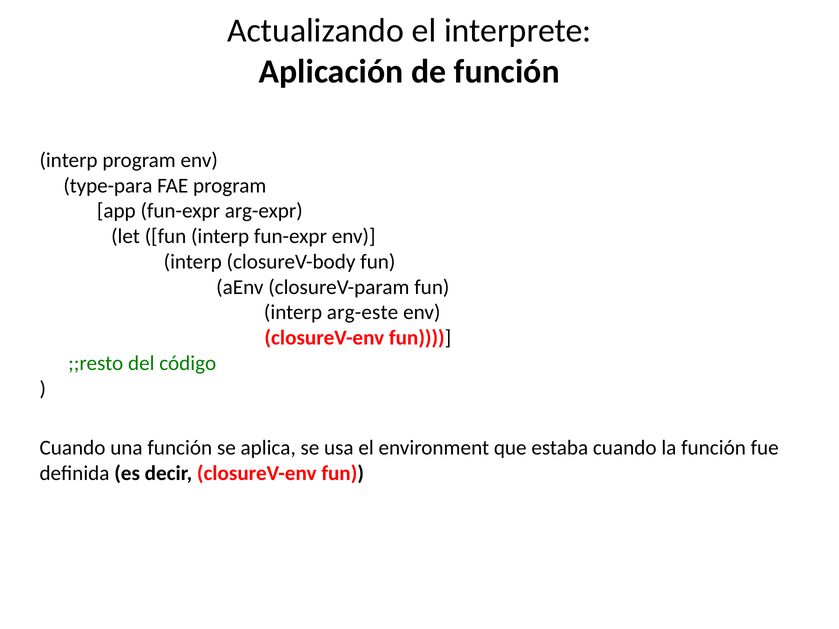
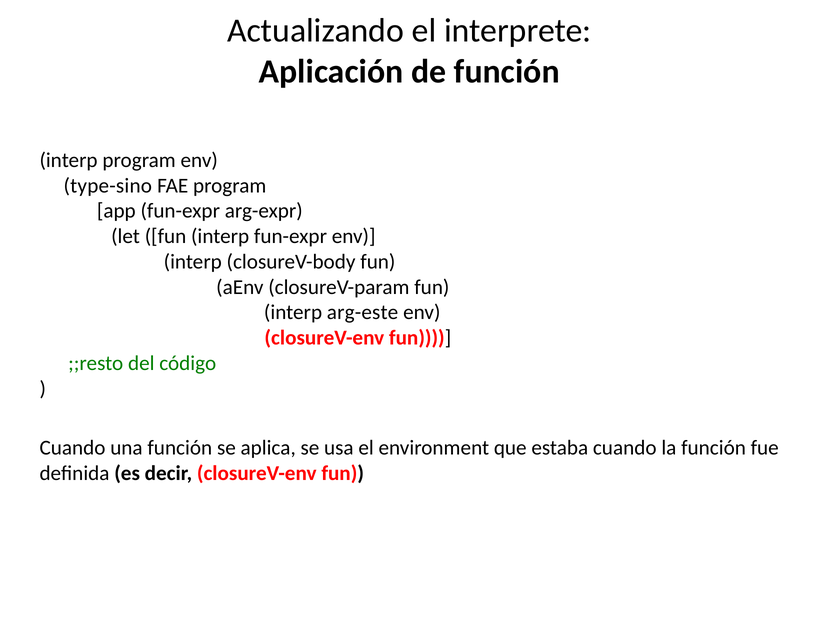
type-para: type-para -> type-sino
